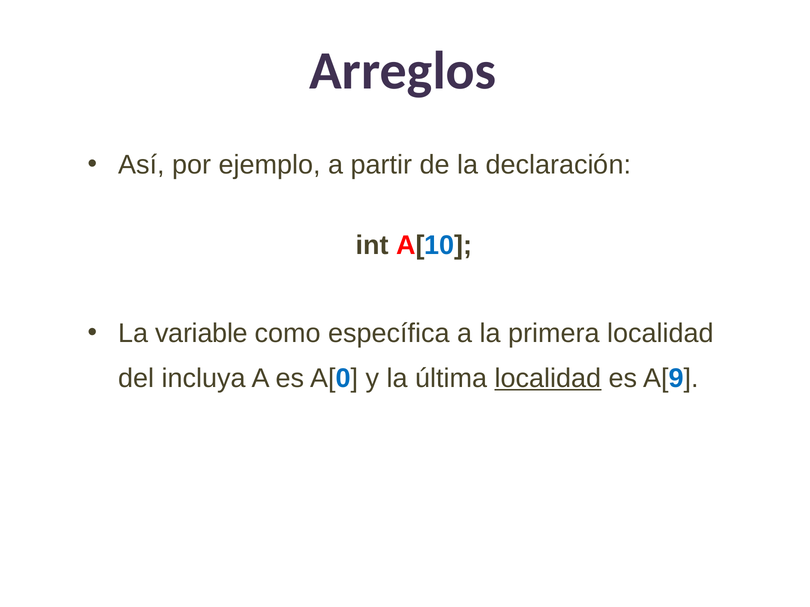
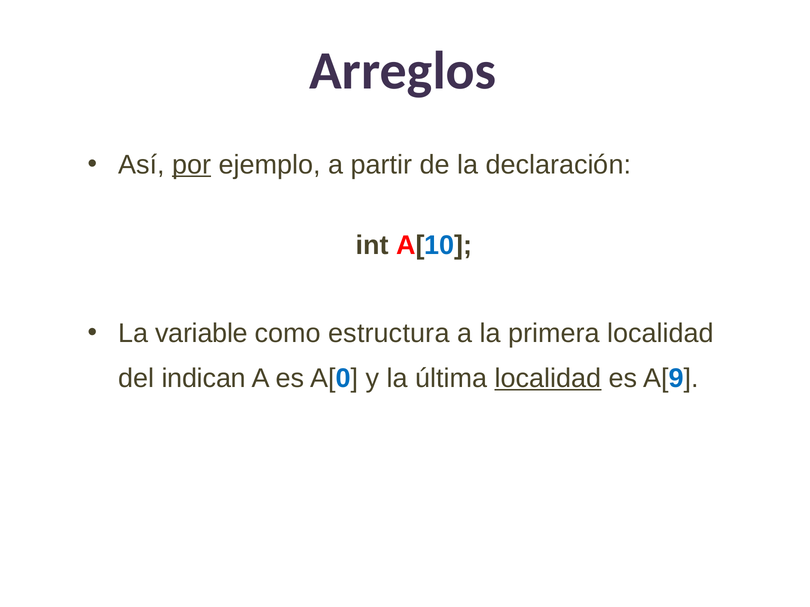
por underline: none -> present
específica: específica -> estructura
incluya: incluya -> indican
